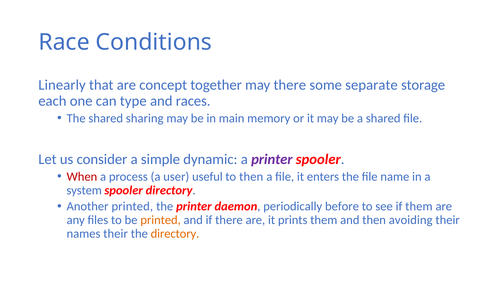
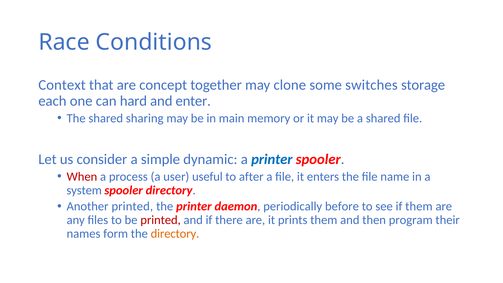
Linearly: Linearly -> Context
may there: there -> clone
separate: separate -> switches
type: type -> hard
races: races -> enter
printer at (272, 159) colour: purple -> blue
to then: then -> after
printed at (161, 220) colour: orange -> red
avoiding: avoiding -> program
names their: their -> form
